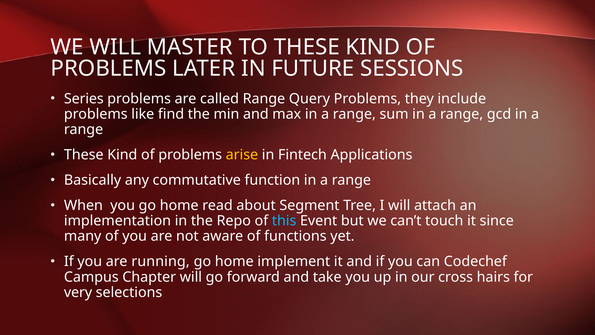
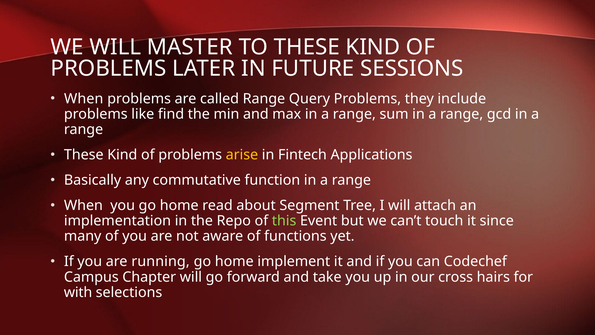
Series at (84, 99): Series -> When
this colour: light blue -> light green
very: very -> with
